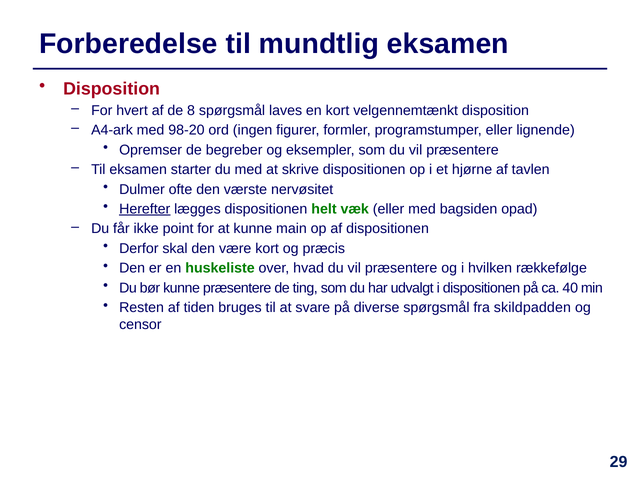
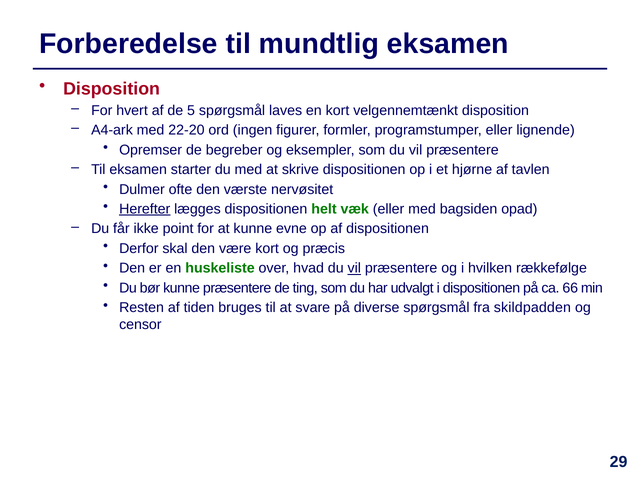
8: 8 -> 5
98-20: 98-20 -> 22-20
main: main -> evne
vil at (354, 268) underline: none -> present
40: 40 -> 66
